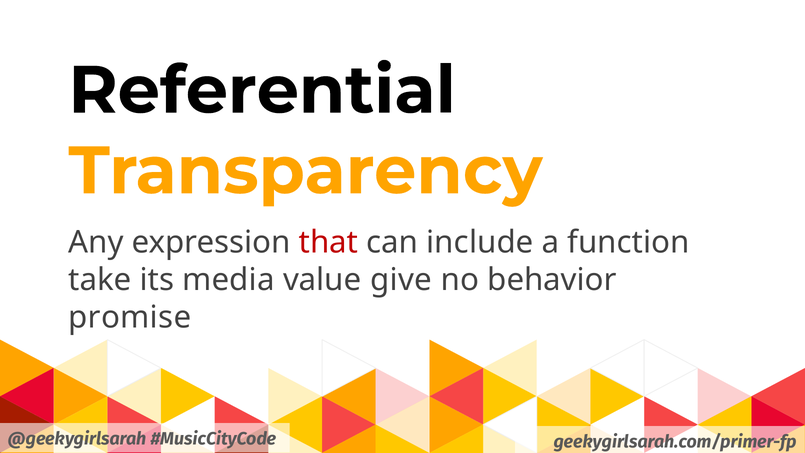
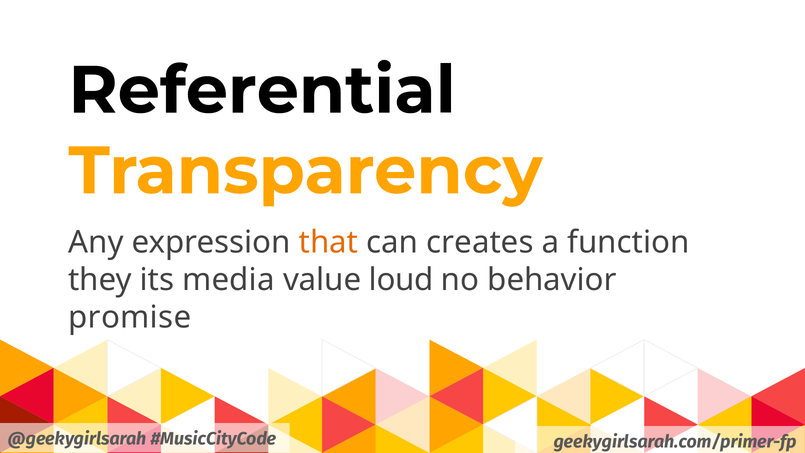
that colour: red -> orange
include: include -> creates
take: take -> they
give: give -> loud
